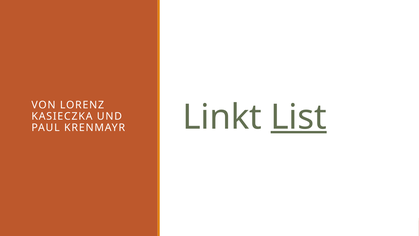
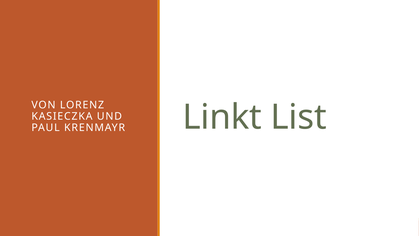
List underline: present -> none
